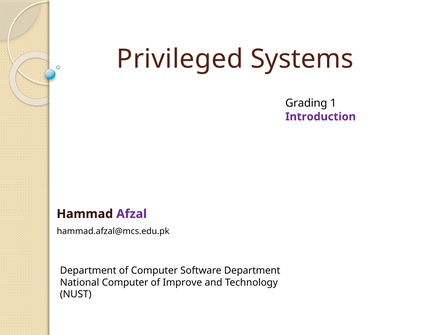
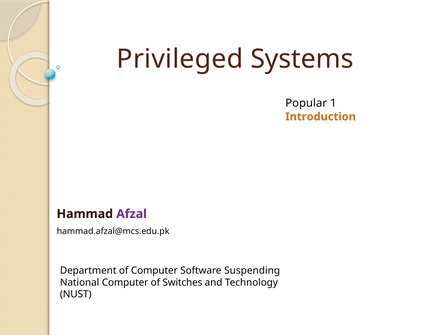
Grading: Grading -> Popular
Introduction colour: purple -> orange
Software Department: Department -> Suspending
Improve: Improve -> Switches
